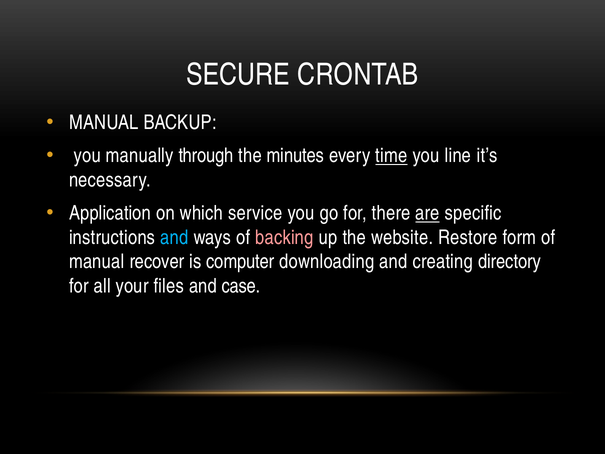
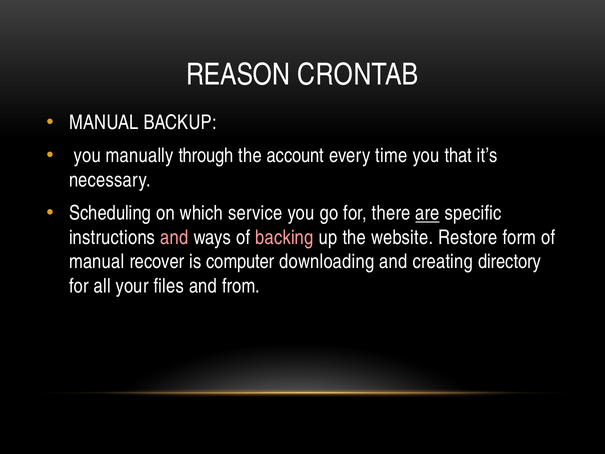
SECURE: SECURE -> REASON
minutes: minutes -> account
time underline: present -> none
line: line -> that
Application: Application -> Scheduling
and at (174, 237) colour: light blue -> pink
case: case -> from
